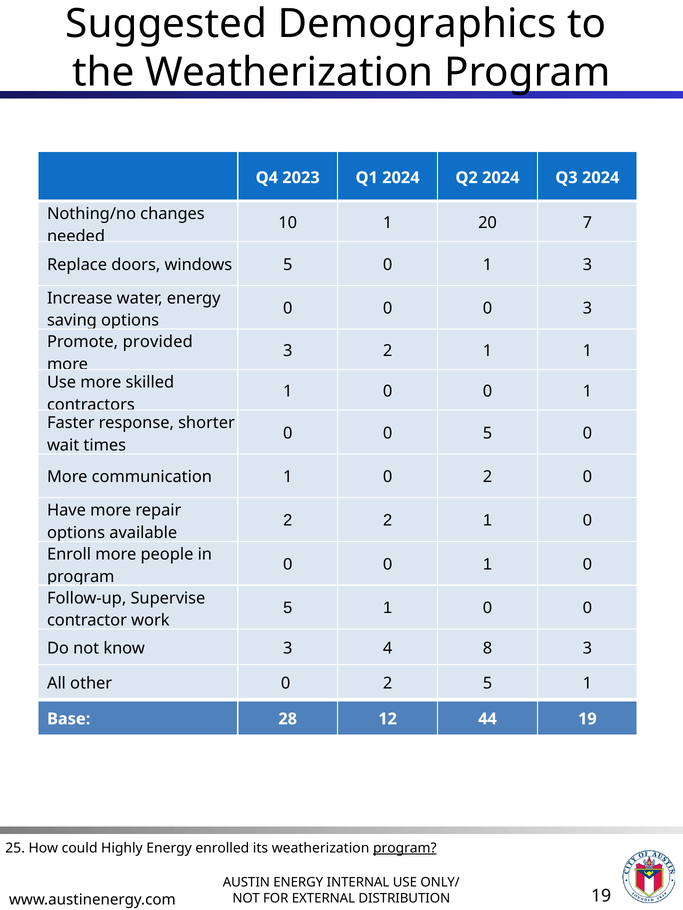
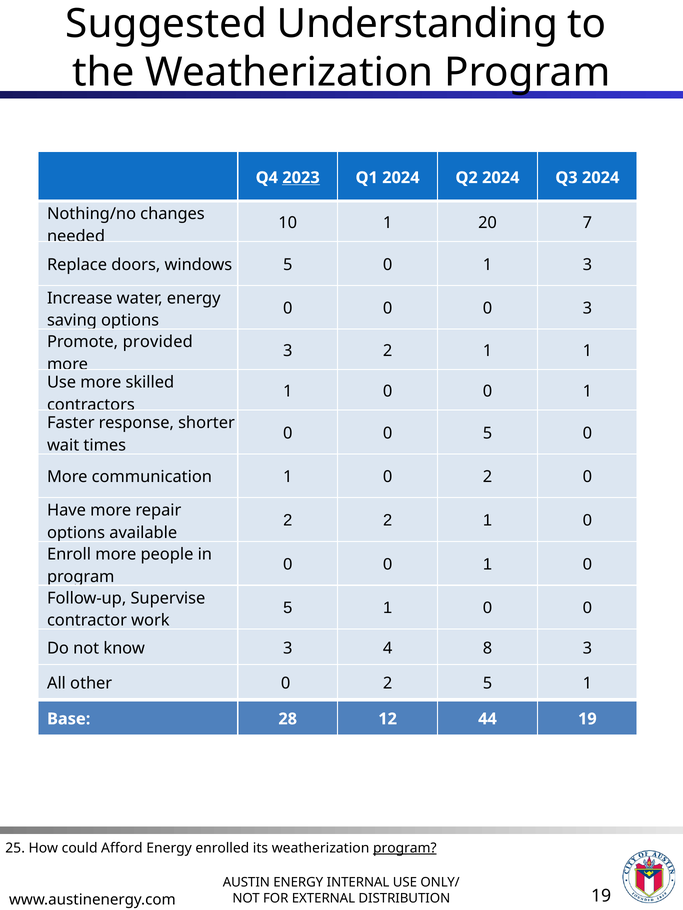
Demographics: Demographics -> Understanding
2023 underline: none -> present
Highly: Highly -> Afford
